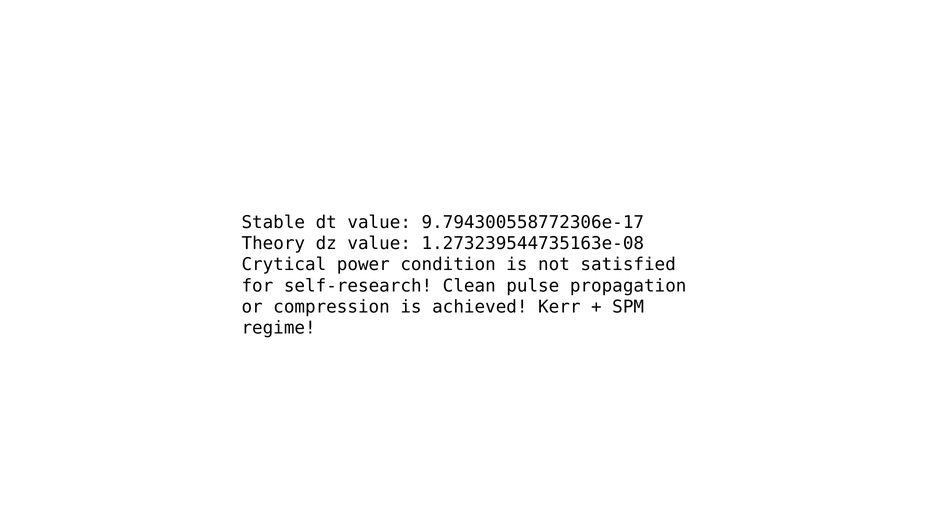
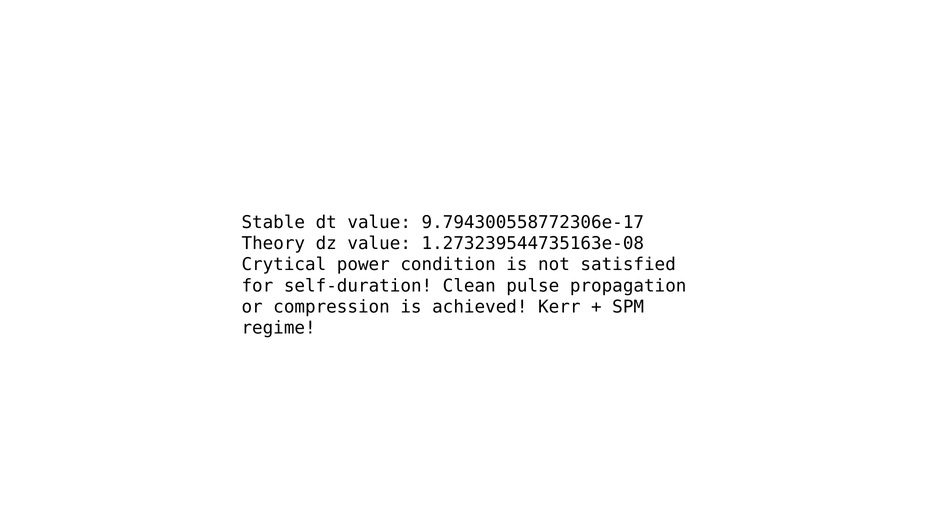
self-research: self-research -> self-duration
